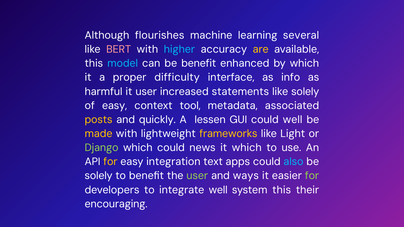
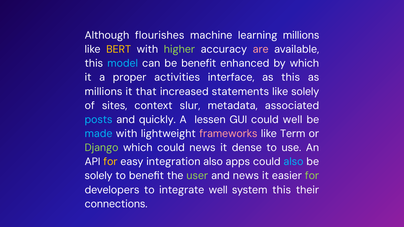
learning several: several -> millions
BERT colour: pink -> yellow
higher colour: light blue -> light green
are colour: yellow -> pink
difficulty: difficulty -> activities
as info: info -> this
harmful at (104, 92): harmful -> millions
it user: user -> that
of easy: easy -> sites
tool: tool -> slur
posts colour: yellow -> light blue
made colour: yellow -> light blue
frameworks colour: yellow -> pink
Light: Light -> Term
it which: which -> dense
integration text: text -> also
and ways: ways -> news
encouraging: encouraging -> connections
